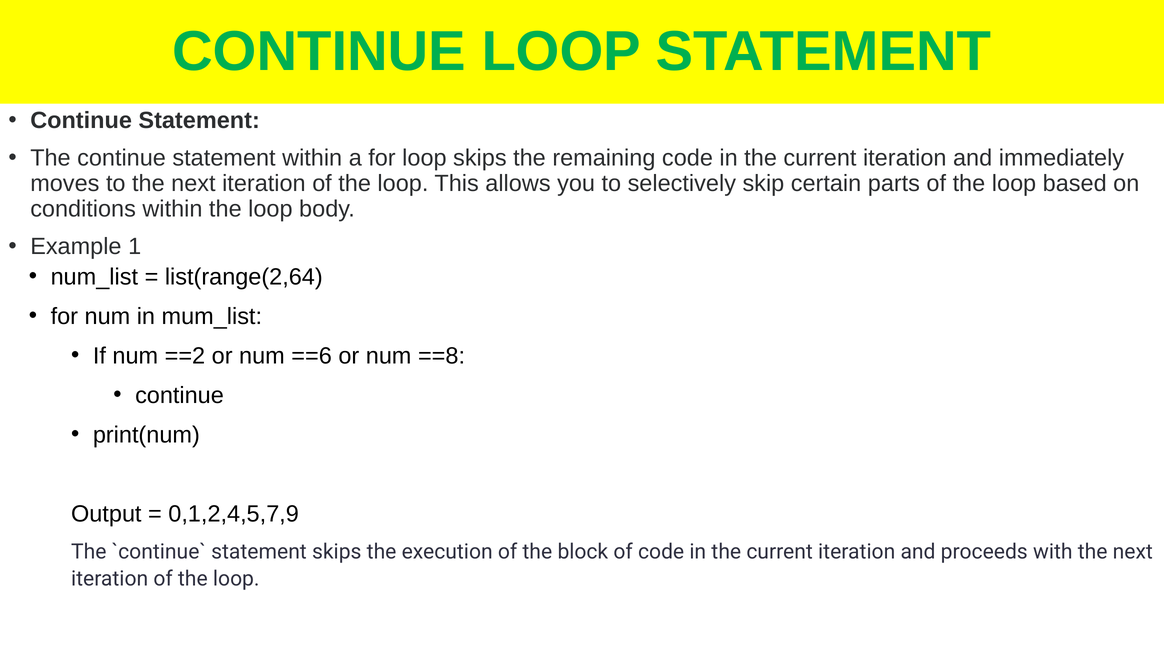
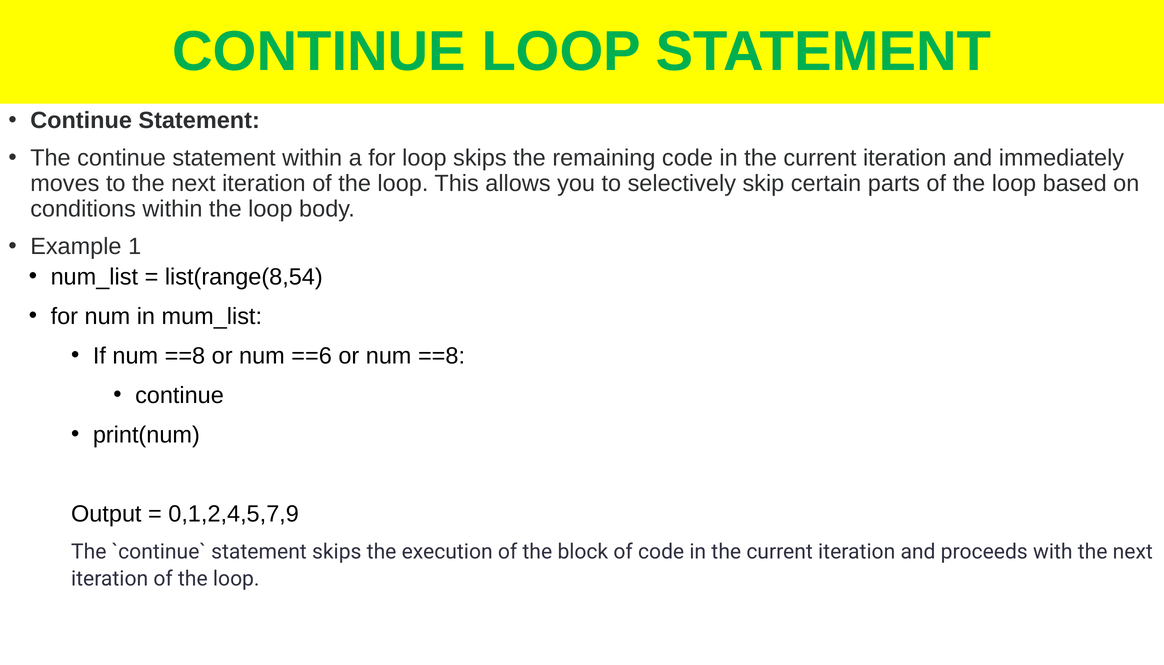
list(range(2,64: list(range(2,64 -> list(range(8,54
If num ==2: ==2 -> ==8
